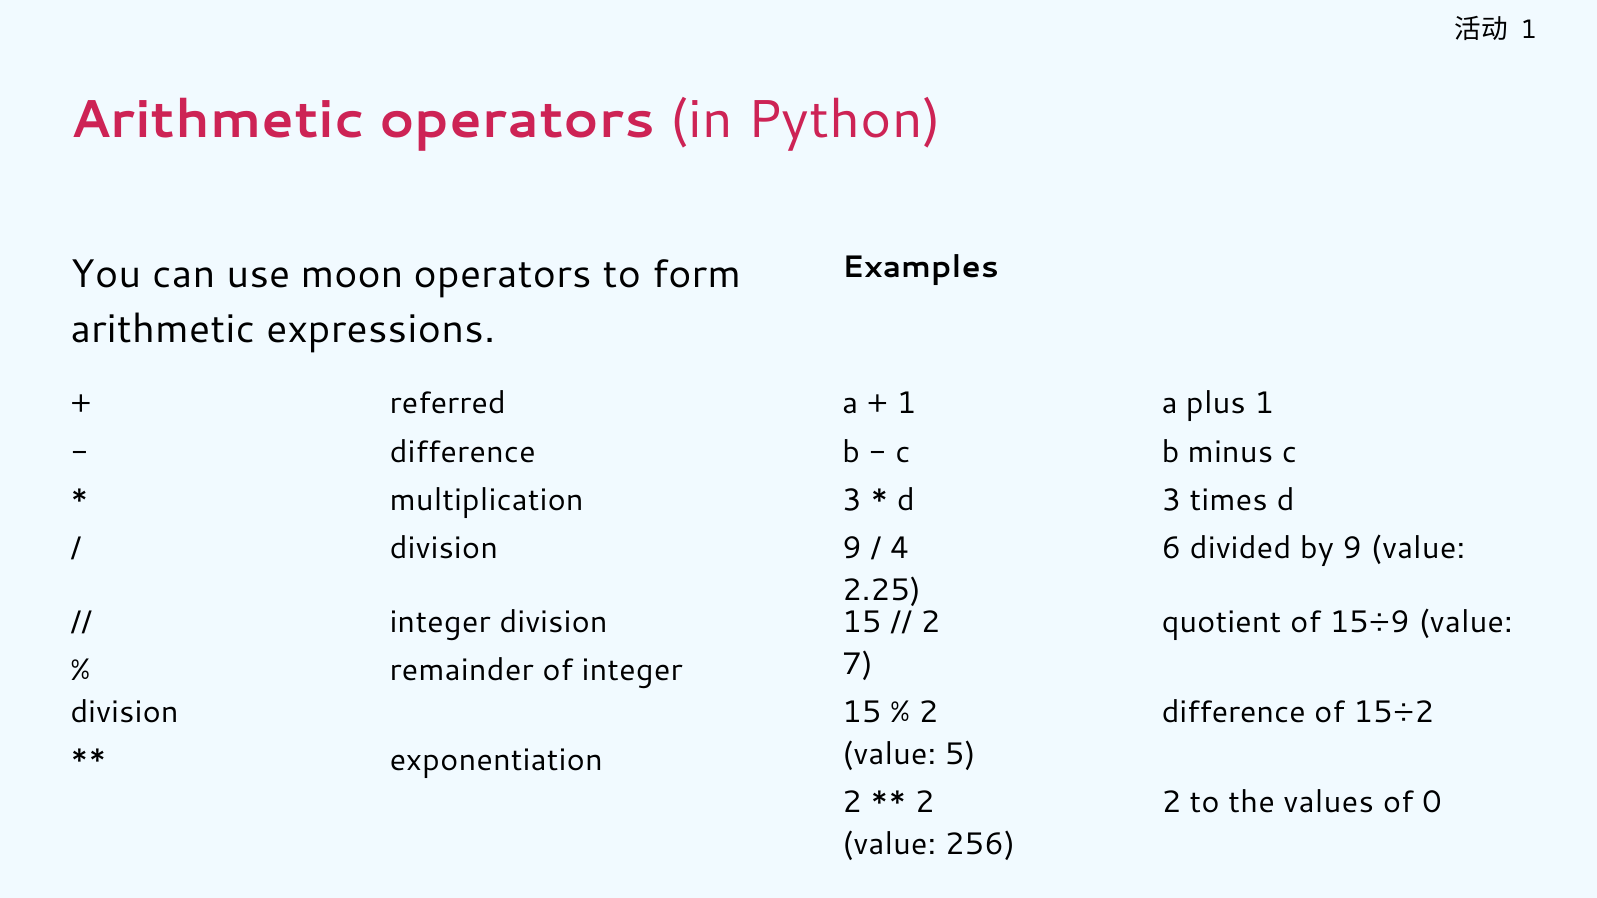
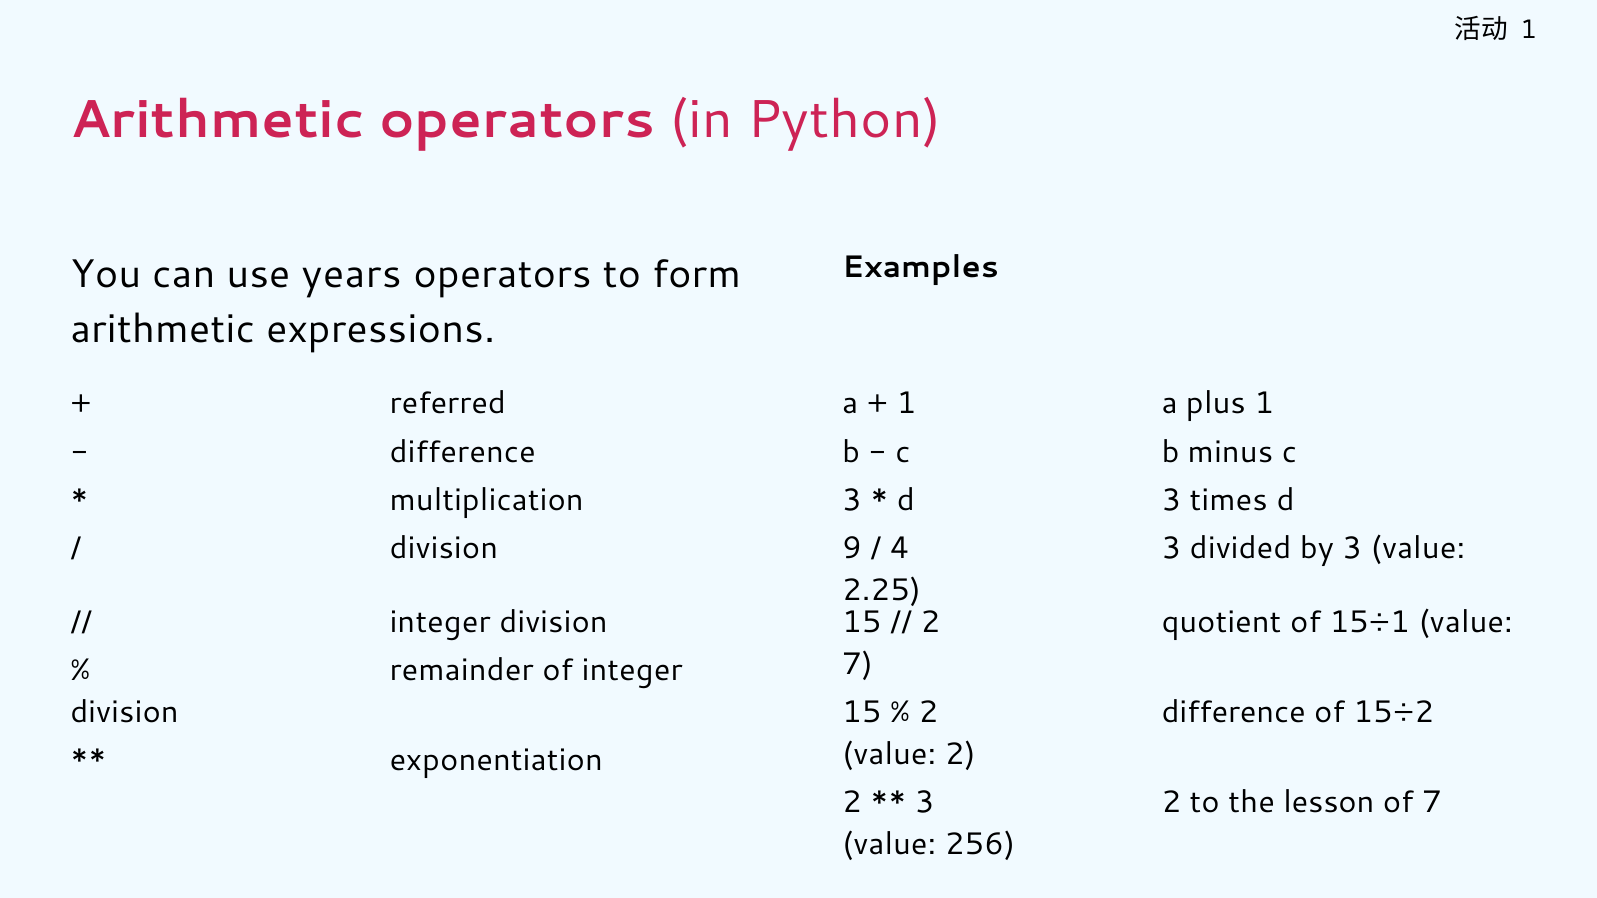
moon: moon -> years
4 6: 6 -> 3
by 9: 9 -> 3
15÷9: 15÷9 -> 15÷1
value 5: 5 -> 2
2 at (925, 803): 2 -> 3
values: values -> lesson
of 0: 0 -> 7
